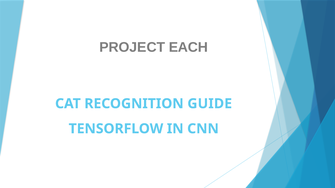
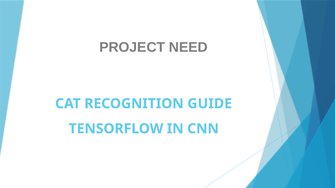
EACH: EACH -> NEED
